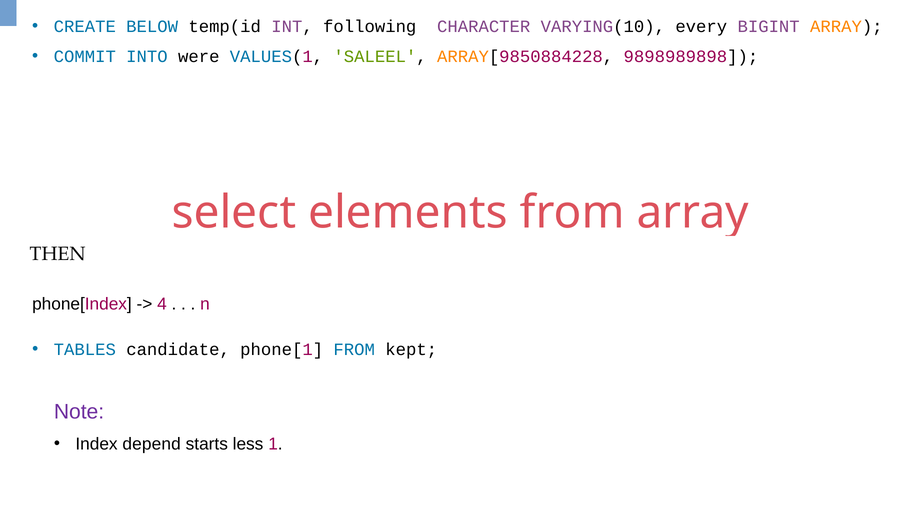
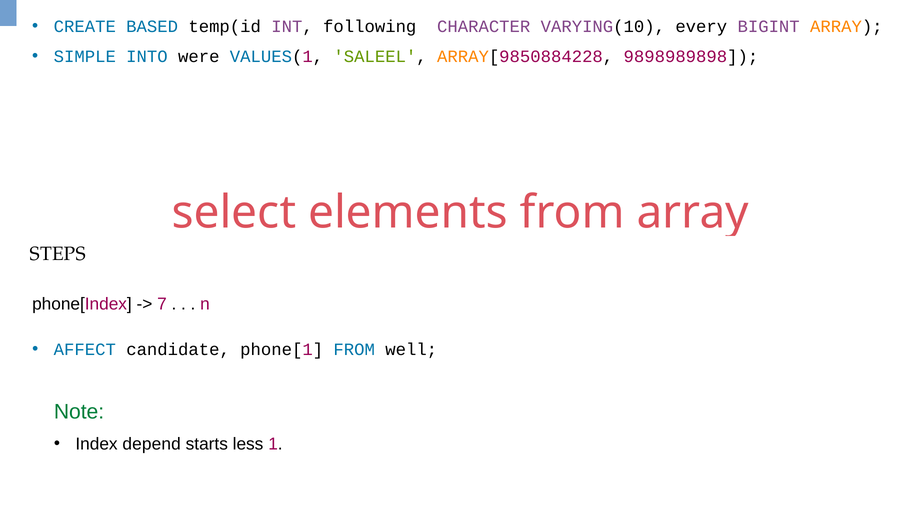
BELOW: BELOW -> BASED
COMMIT: COMMIT -> SIMPLE
THEN: THEN -> STEPS
4: 4 -> 7
TABLES: TABLES -> AFFECT
kept: kept -> well
Note colour: purple -> green
